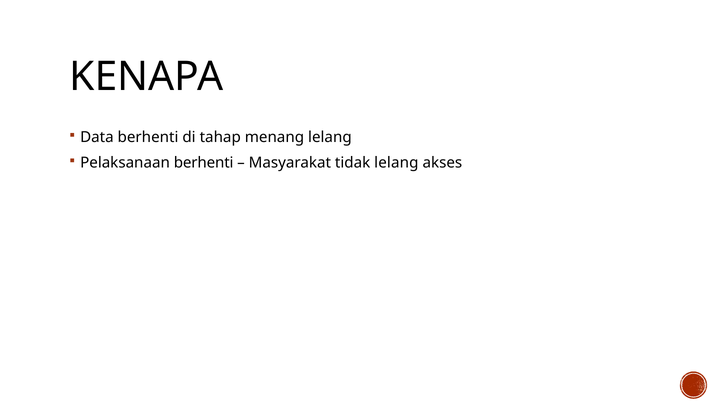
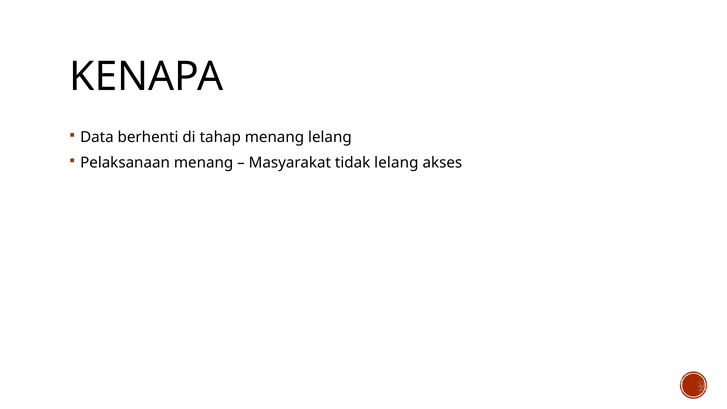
Pelaksanaan berhenti: berhenti -> menang
